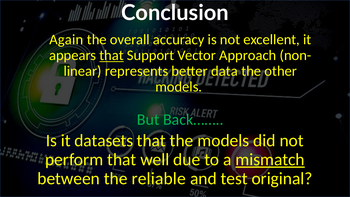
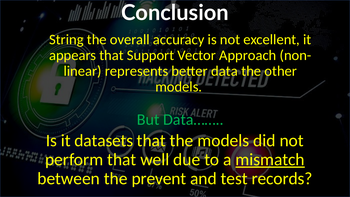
Again: Again -> String
that at (112, 55) underline: present -> none
Back……: Back…… -> Data……
reliable: reliable -> prevent
original: original -> records
